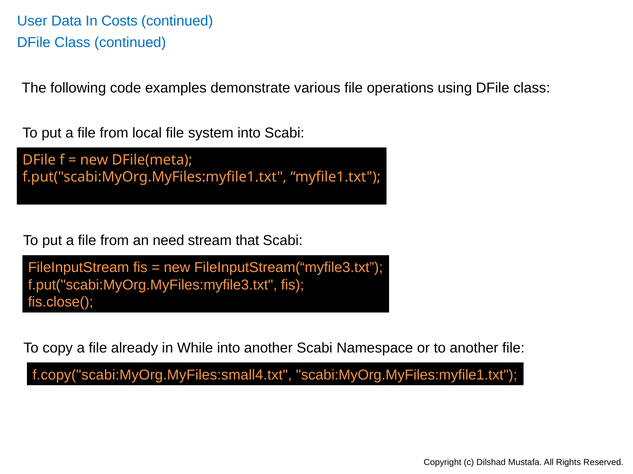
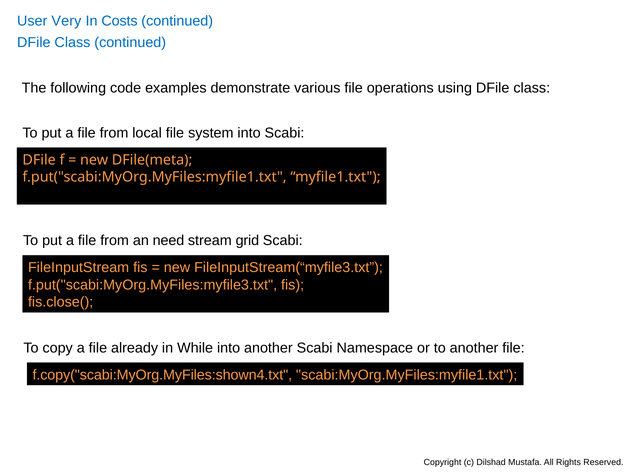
Data: Data -> Very
that: that -> grid
f.copy("scabi:MyOrg.MyFiles:small4.txt: f.copy("scabi:MyOrg.MyFiles:small4.txt -> f.copy("scabi:MyOrg.MyFiles:shown4.txt
